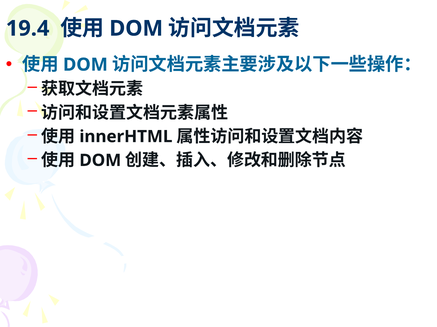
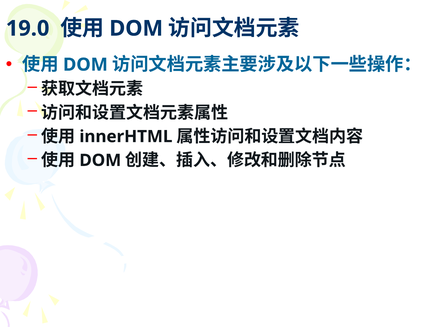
19.4: 19.4 -> 19.0
